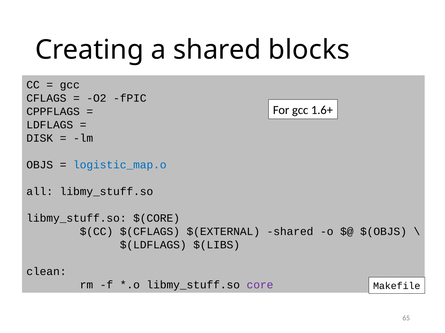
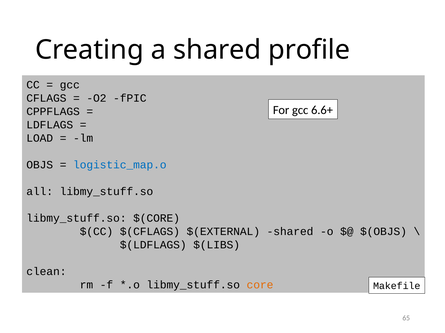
blocks: blocks -> profile
1.6+: 1.6+ -> 6.6+
DISK: DISK -> LOAD
core colour: purple -> orange
